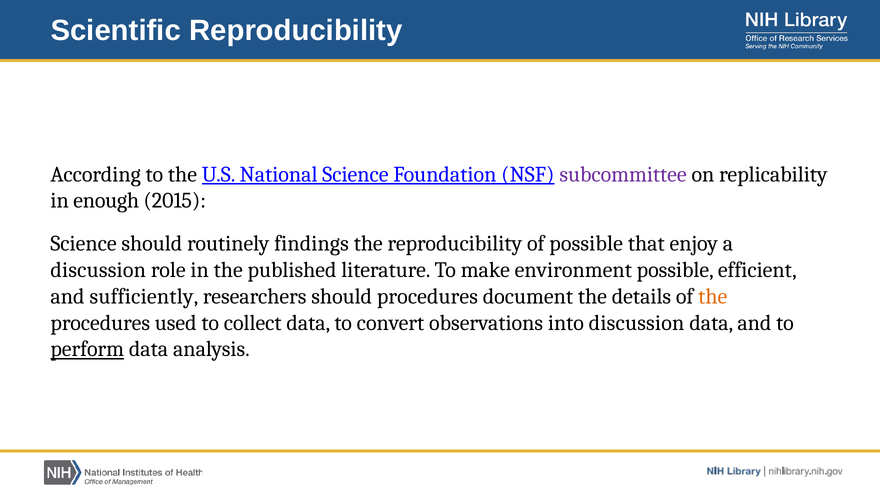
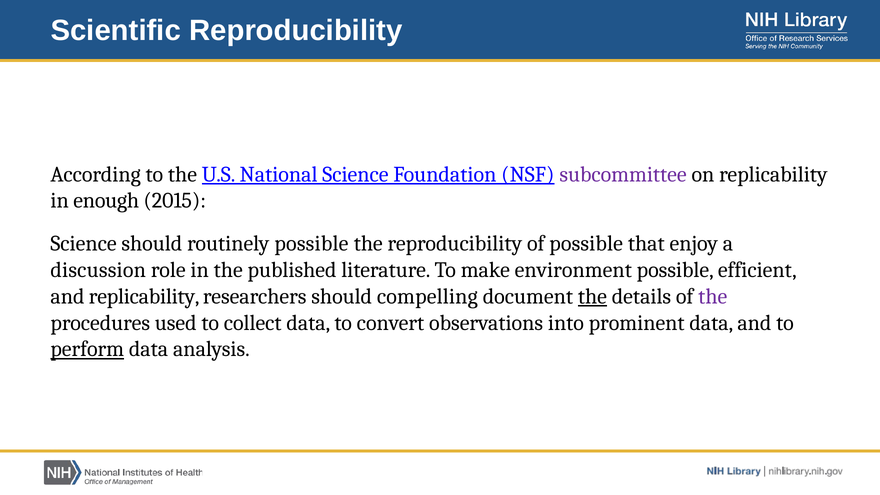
routinely findings: findings -> possible
and sufficiently: sufficiently -> replicability
should procedures: procedures -> compelling
the at (592, 296) underline: none -> present
the at (713, 296) colour: orange -> purple
into discussion: discussion -> prominent
